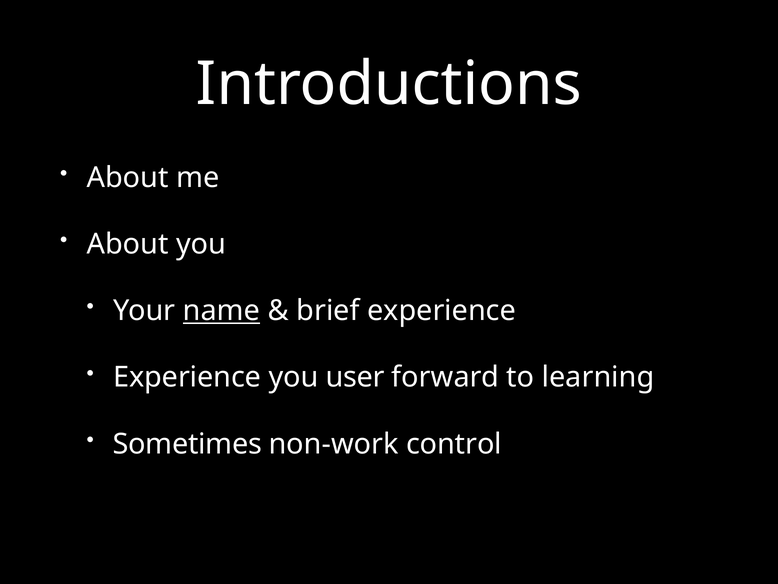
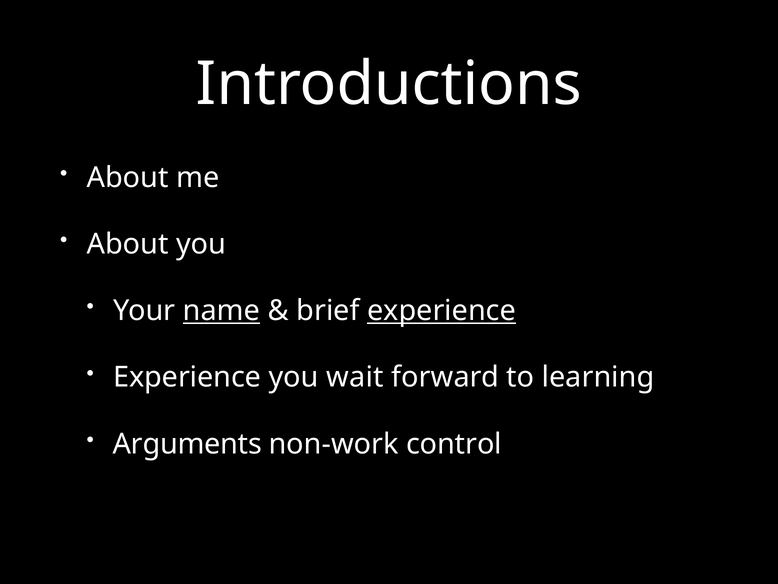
experience at (442, 311) underline: none -> present
user: user -> wait
Sometimes: Sometimes -> Arguments
